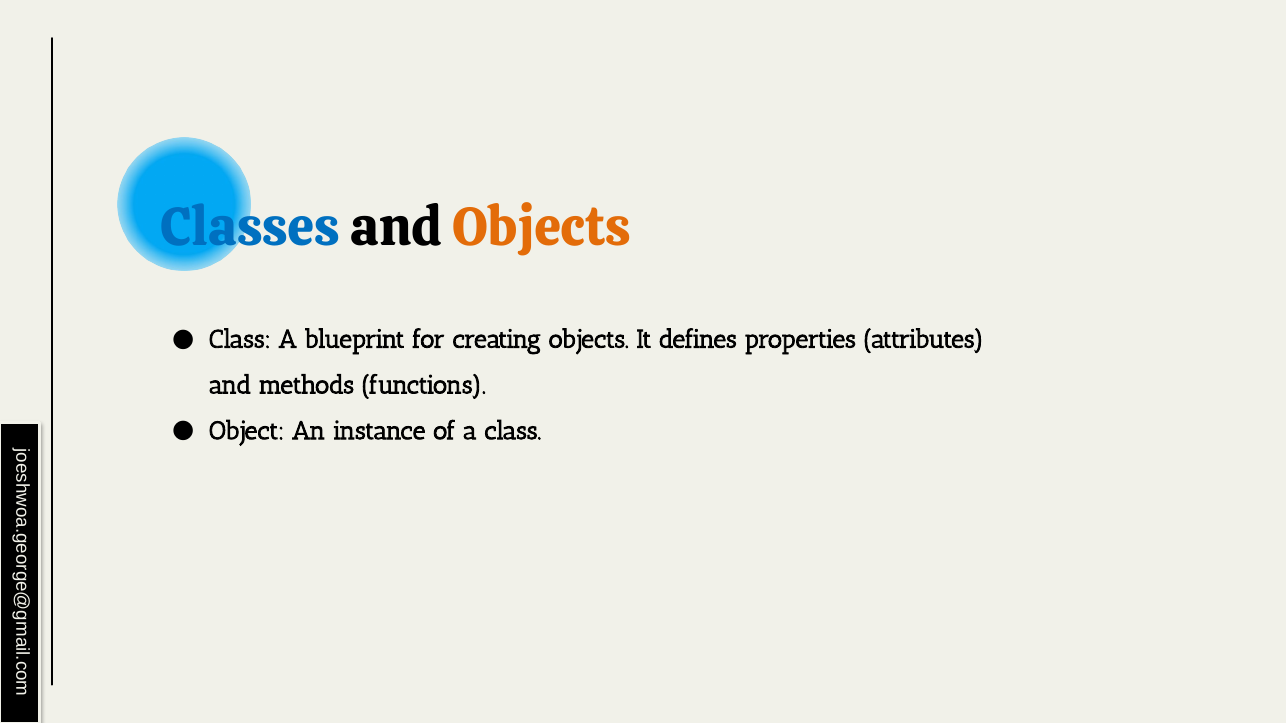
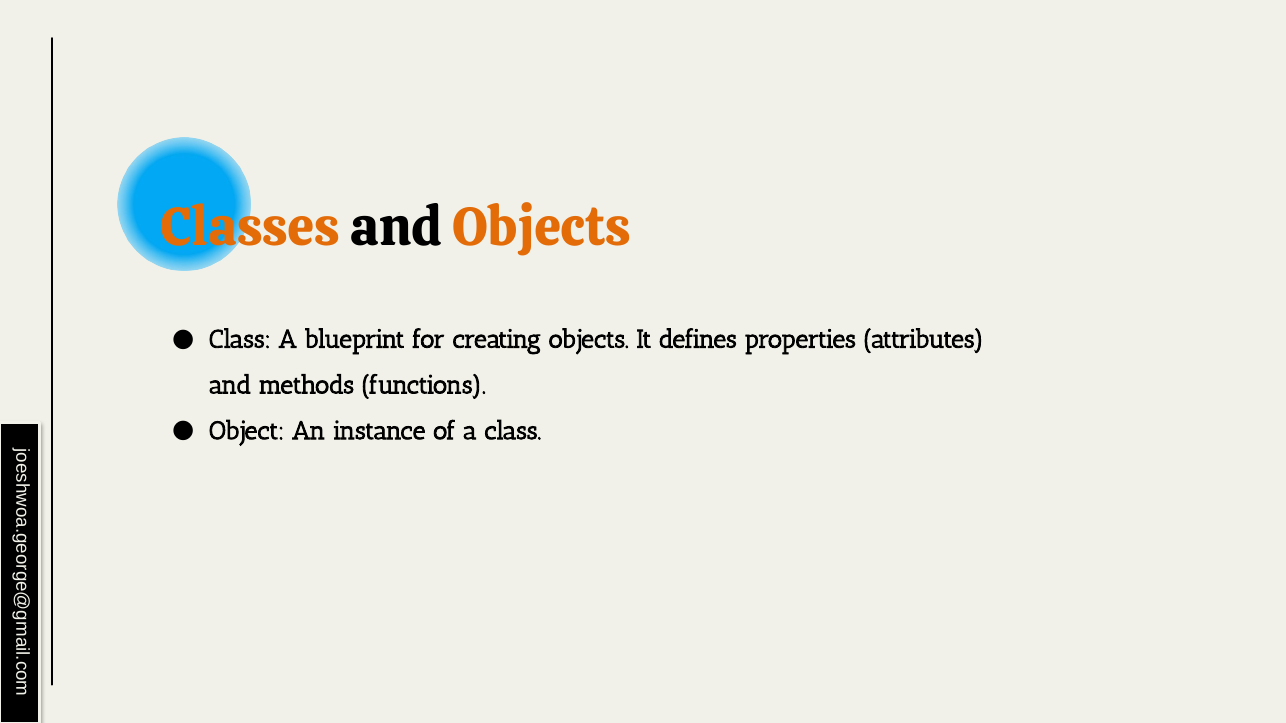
Classes colour: blue -> orange
